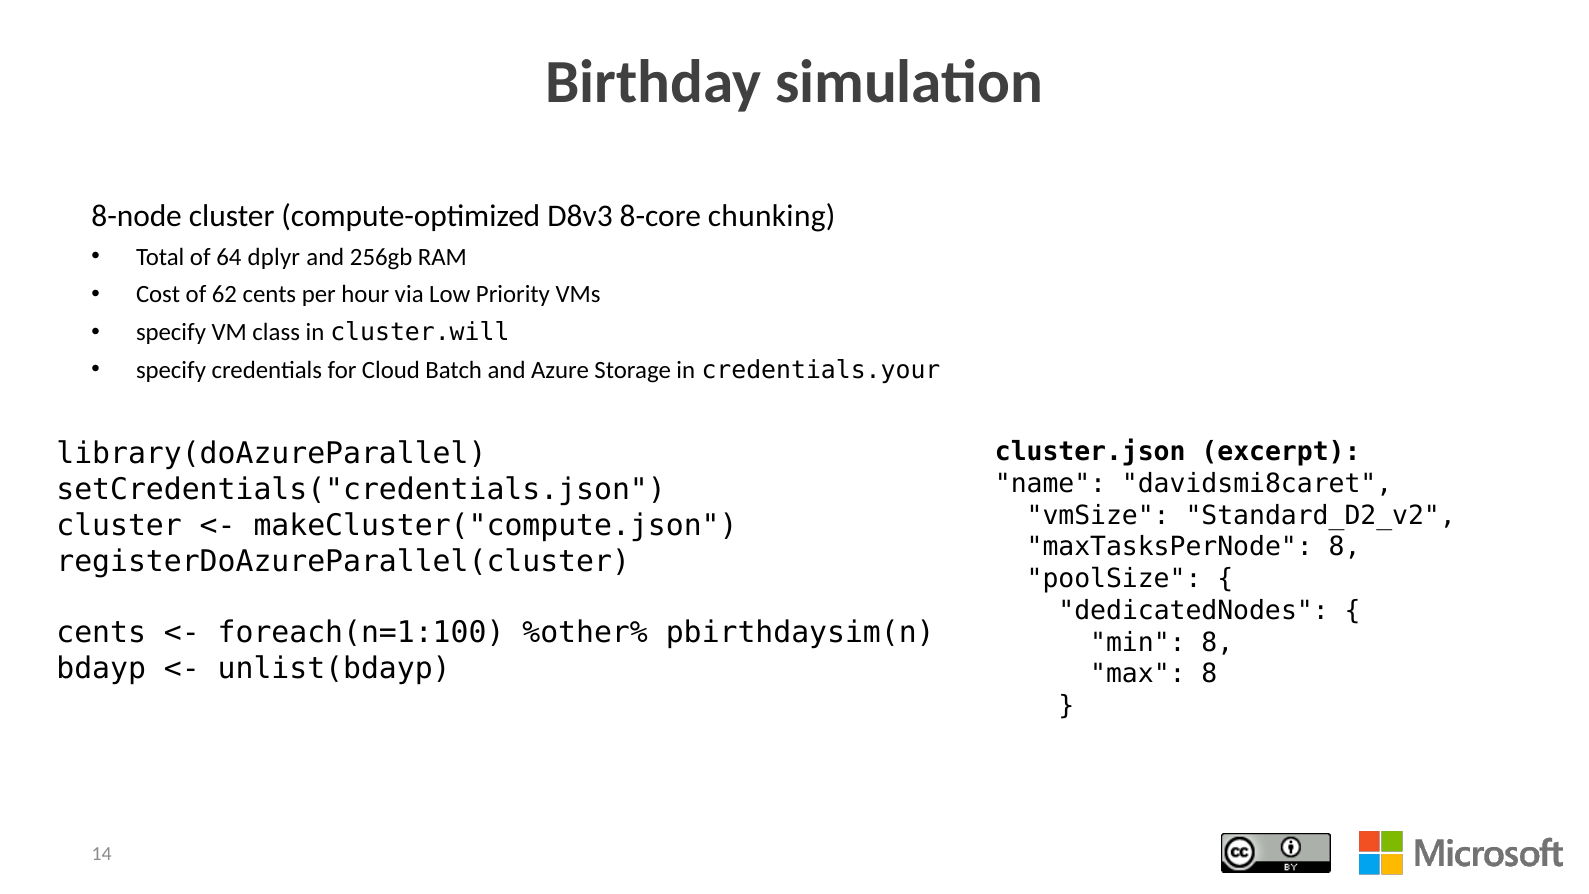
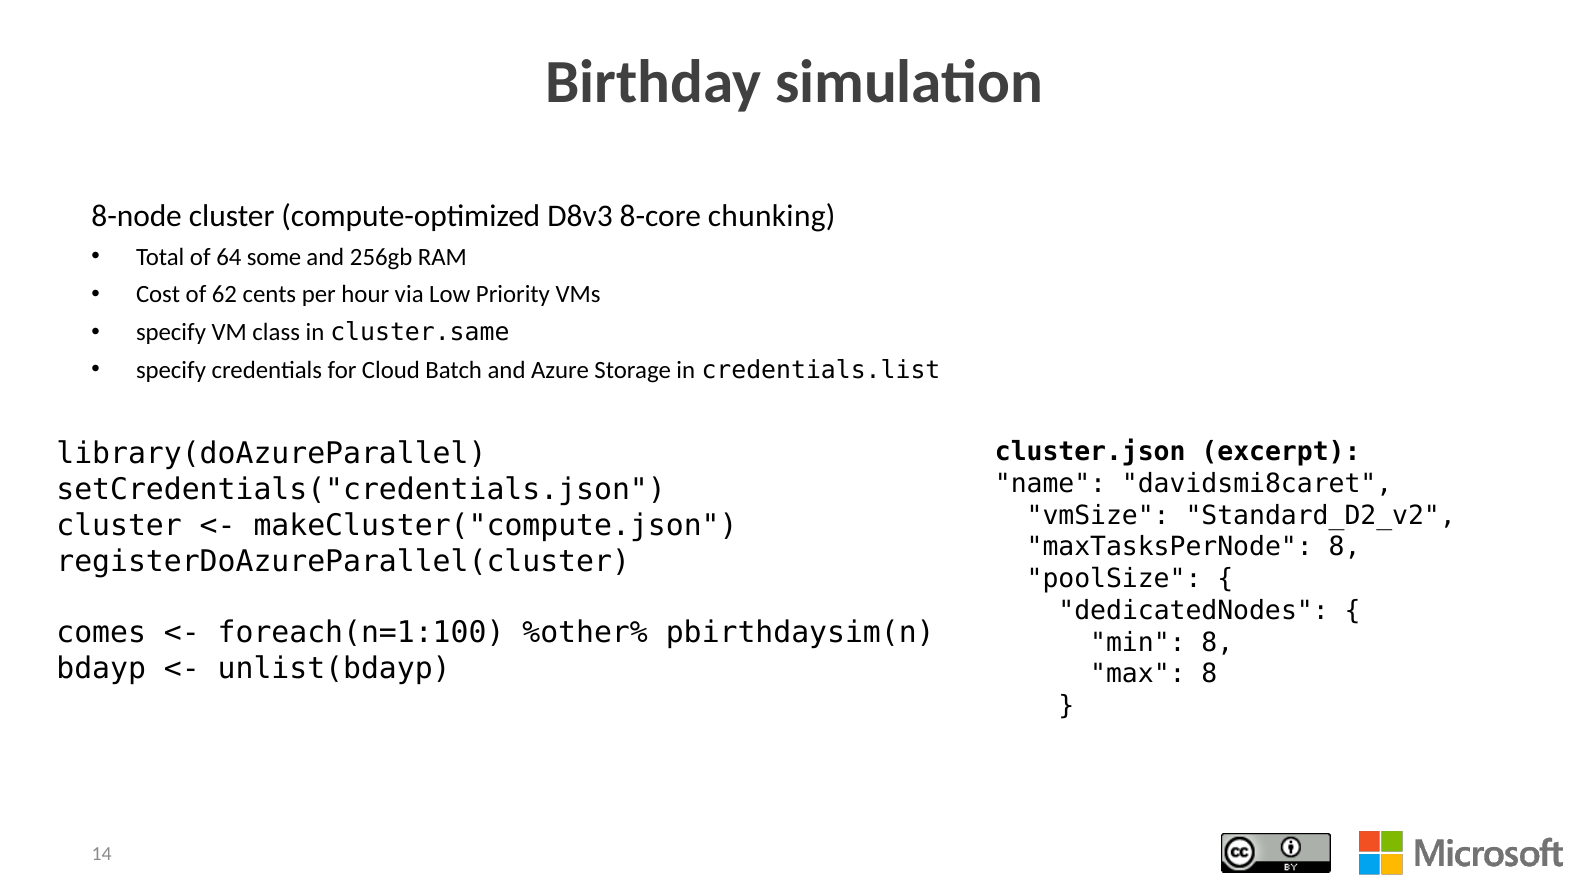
dplyr: dplyr -> some
cluster.will: cluster.will -> cluster.same
credentials.your: credentials.your -> credentials.list
cents at (101, 633): cents -> comes
